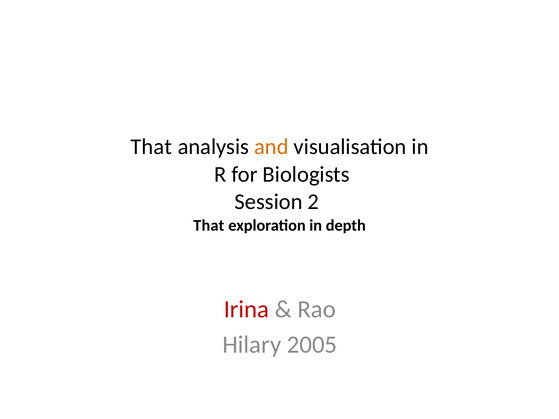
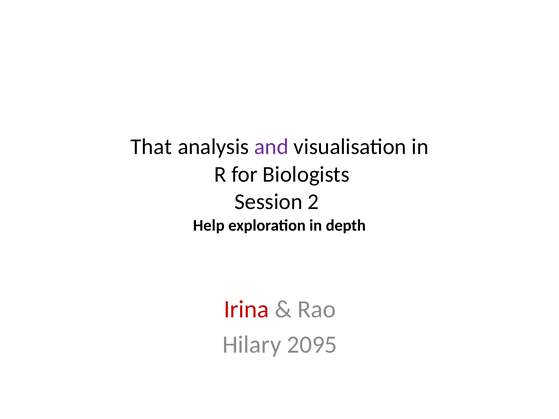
and colour: orange -> purple
That at (209, 226): That -> Help
2005: 2005 -> 2095
